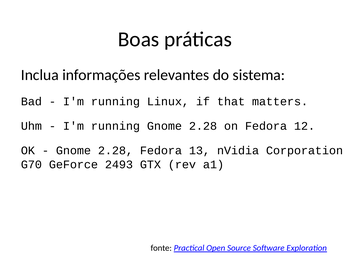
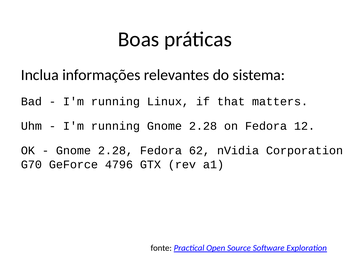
13: 13 -> 62
2493: 2493 -> 4796
